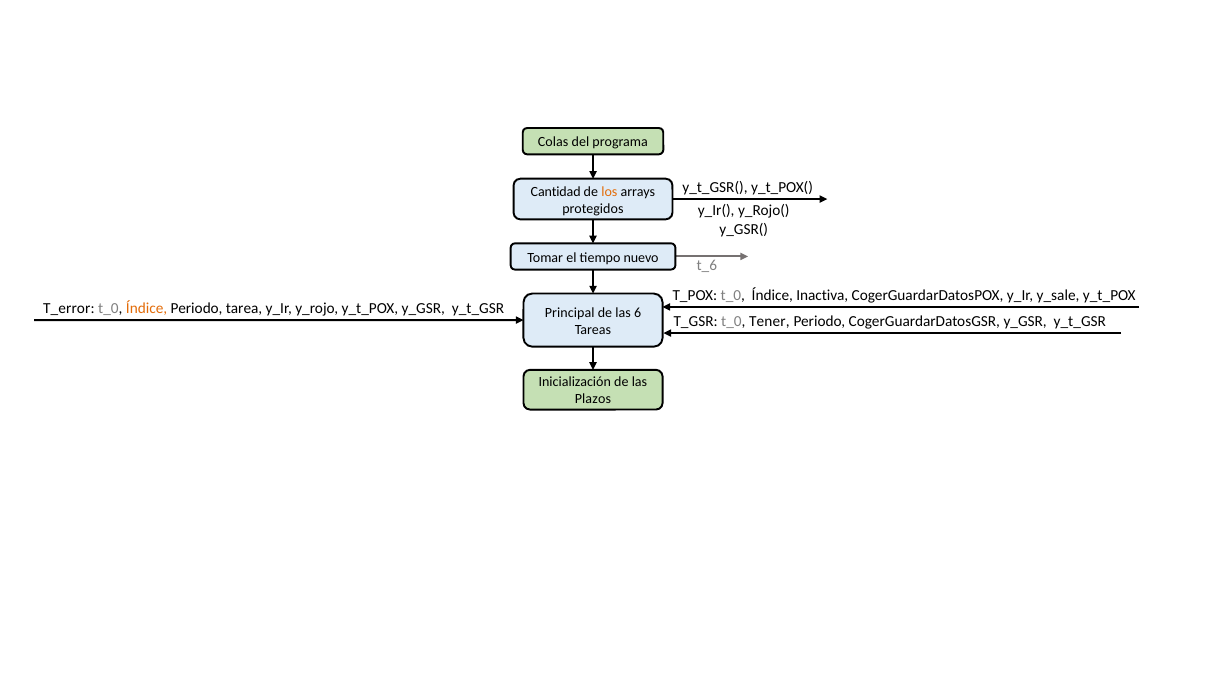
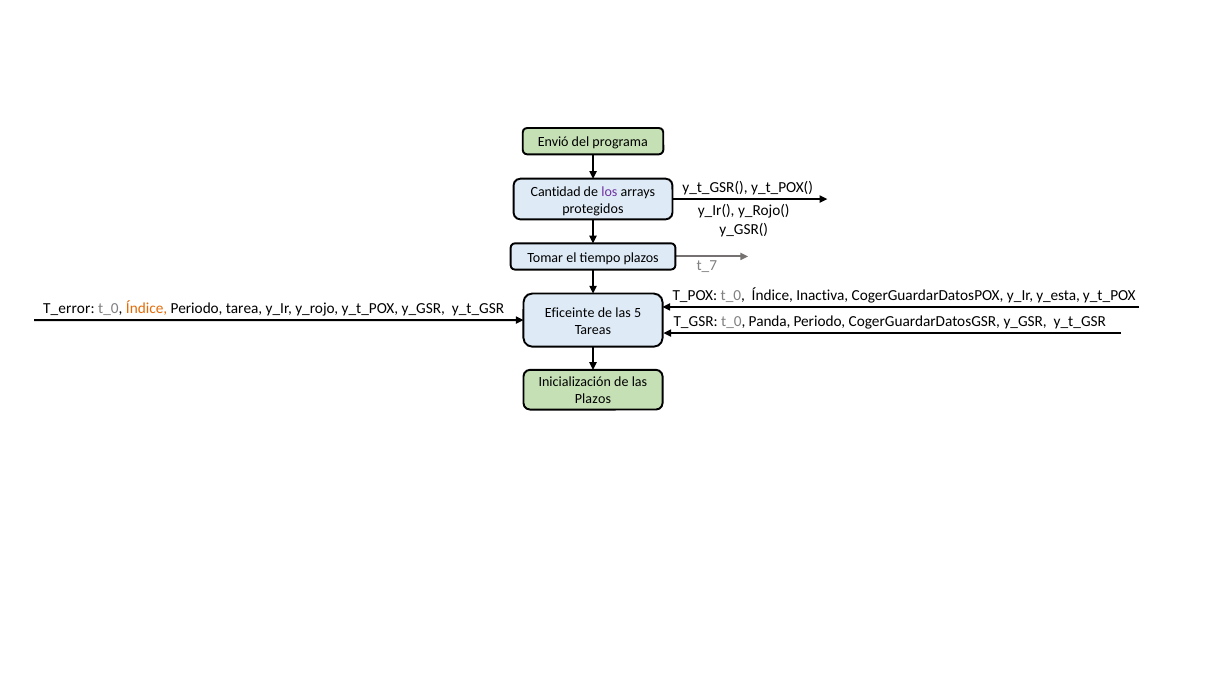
Colas: Colas -> Envió
los colour: orange -> purple
tiempo nuevo: nuevo -> plazos
t_6: t_6 -> t_7
y_sale: y_sale -> y_esta
Principal: Principal -> Eficeinte
6: 6 -> 5
Tener: Tener -> Panda
